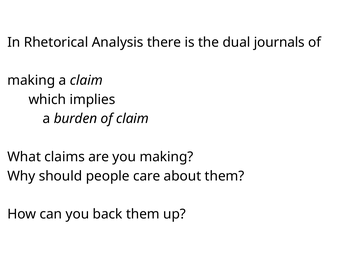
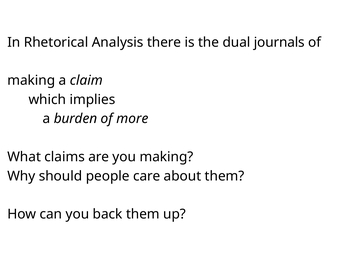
of claim: claim -> more
